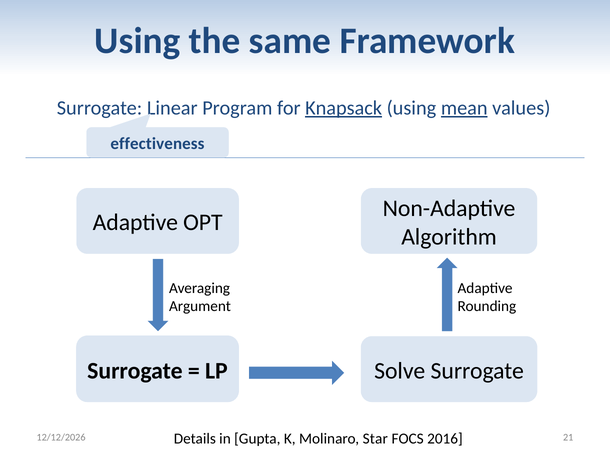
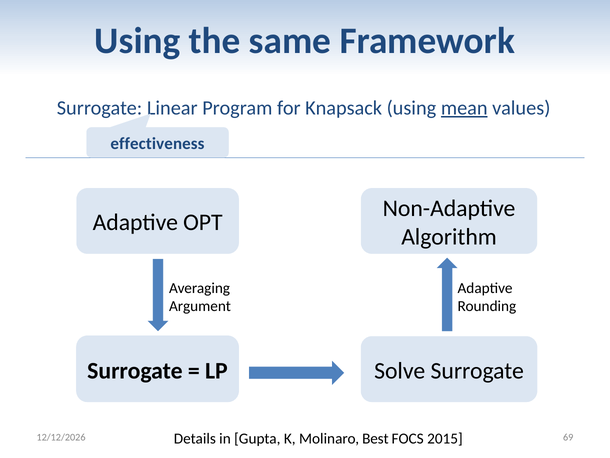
Knapsack at (344, 108) underline: present -> none
Star: Star -> Best
2016: 2016 -> 2015
21: 21 -> 69
